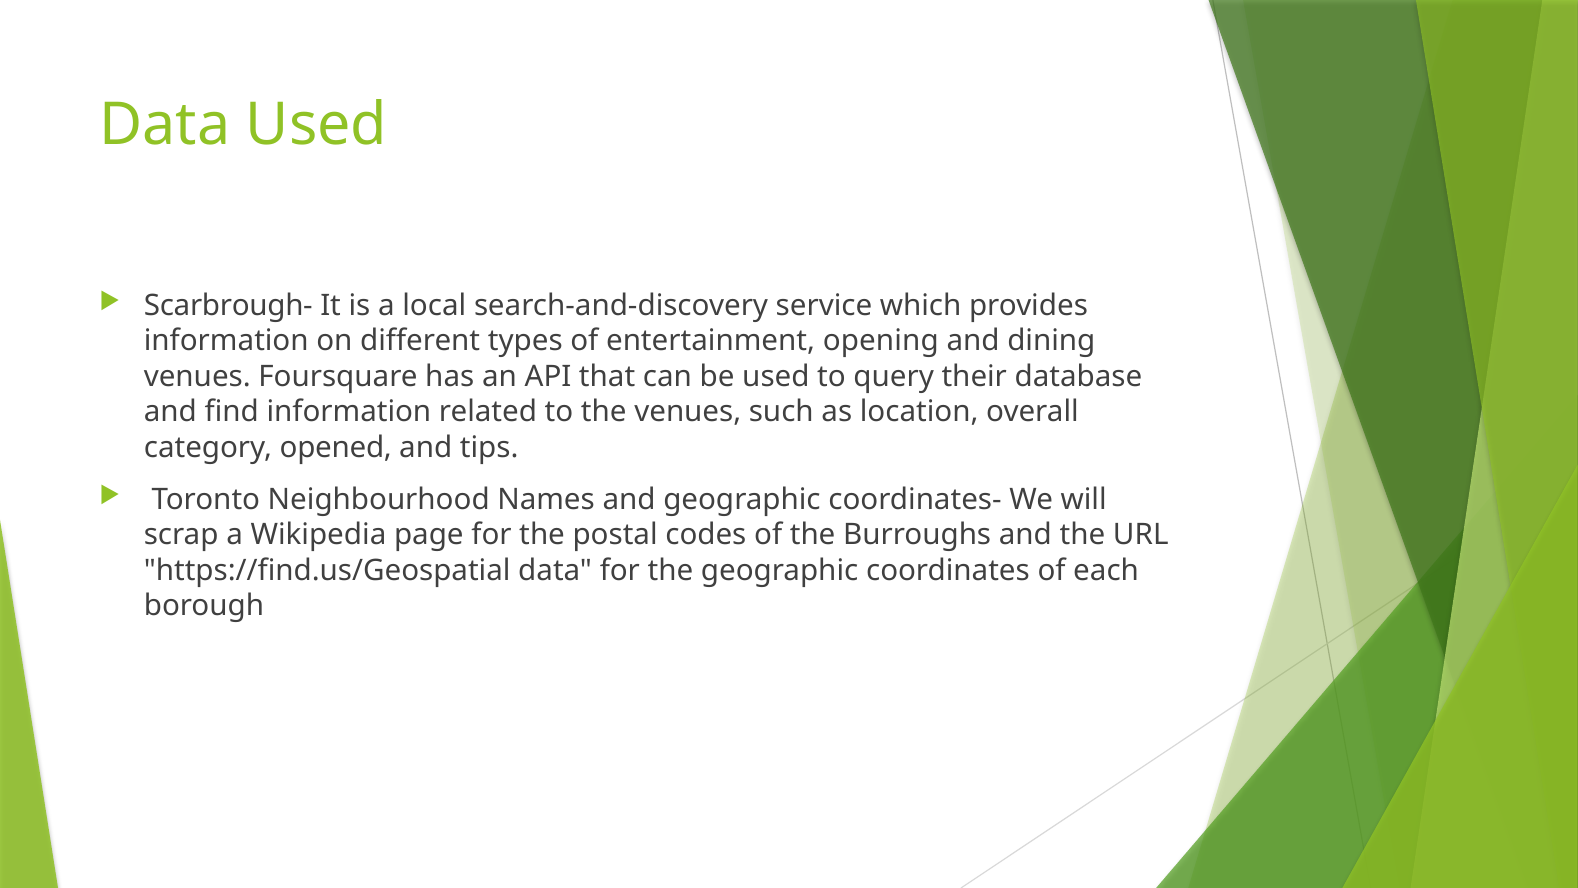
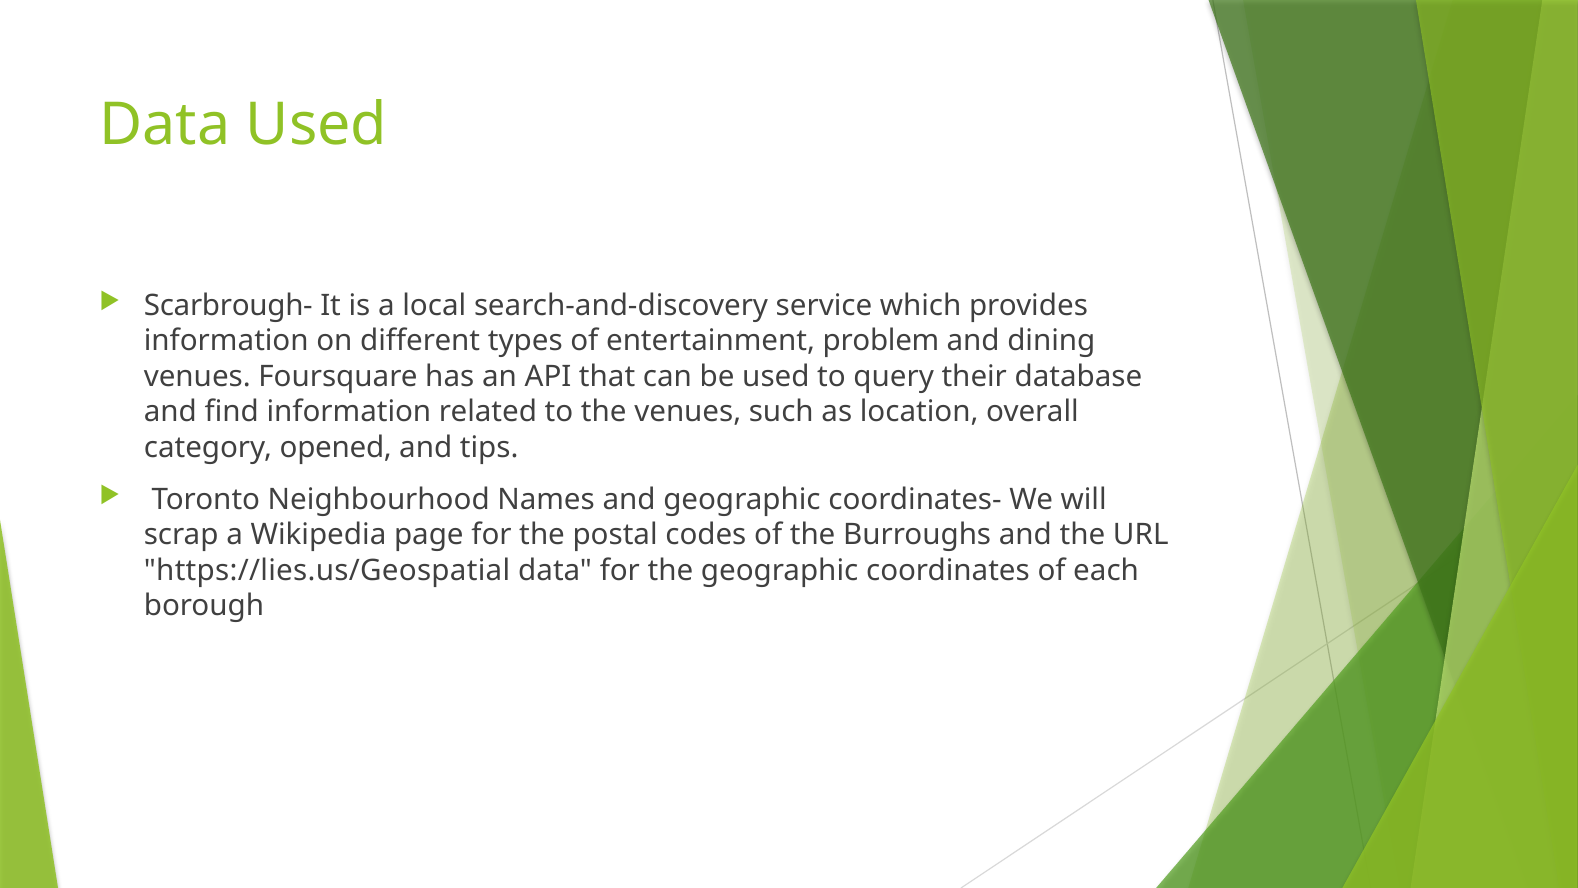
opening: opening -> problem
https://find.us/Geospatial: https://find.us/Geospatial -> https://lies.us/Geospatial
